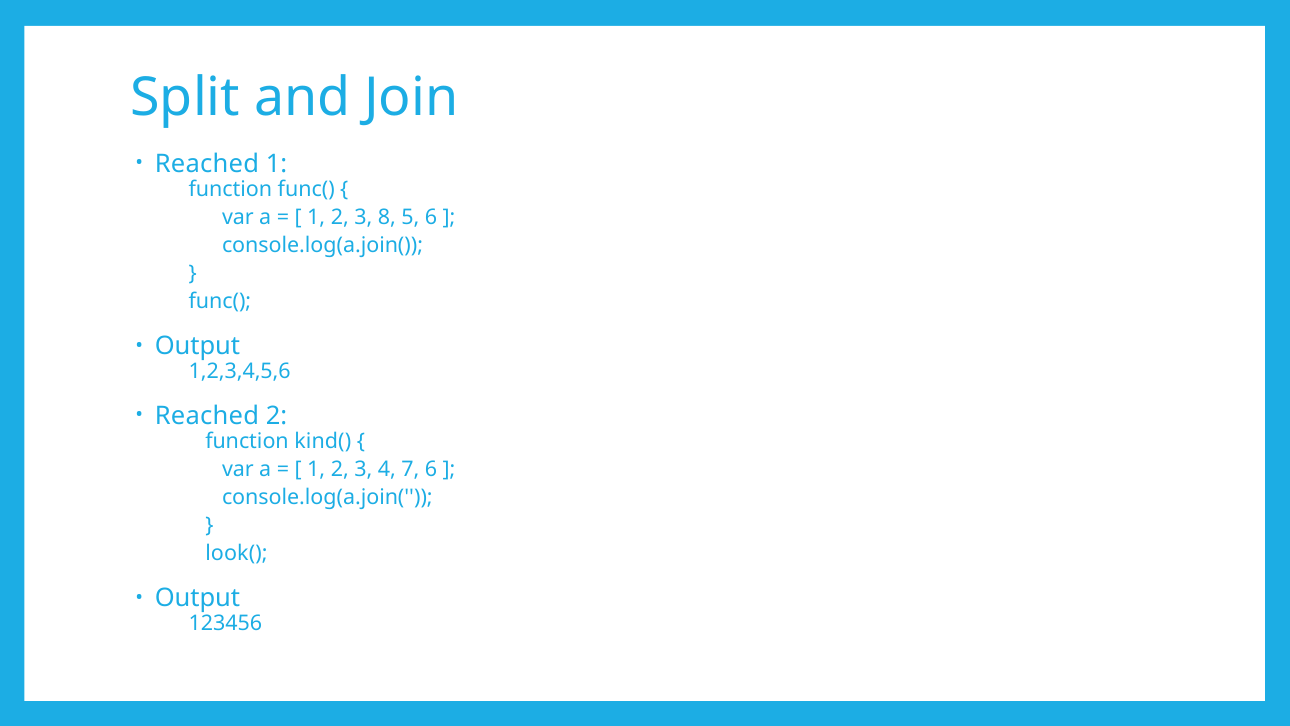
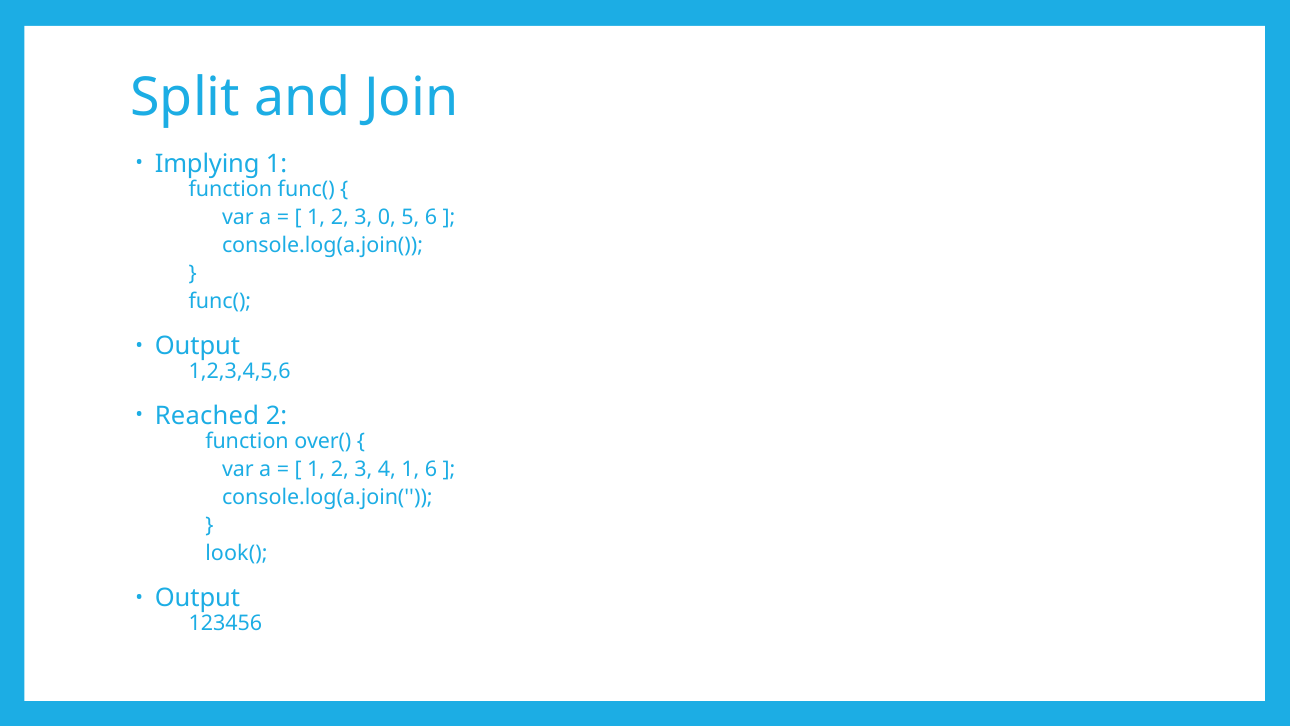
Reached at (207, 164): Reached -> Implying
8: 8 -> 0
kind(: kind( -> over(
4 7: 7 -> 1
